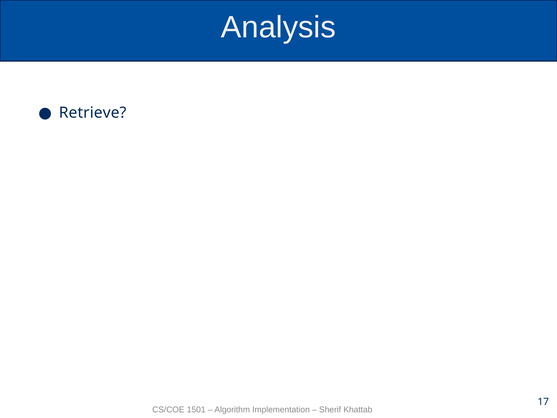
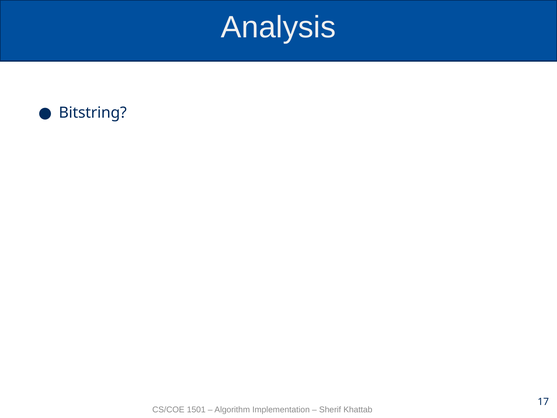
Retrieve: Retrieve -> Bitstring
